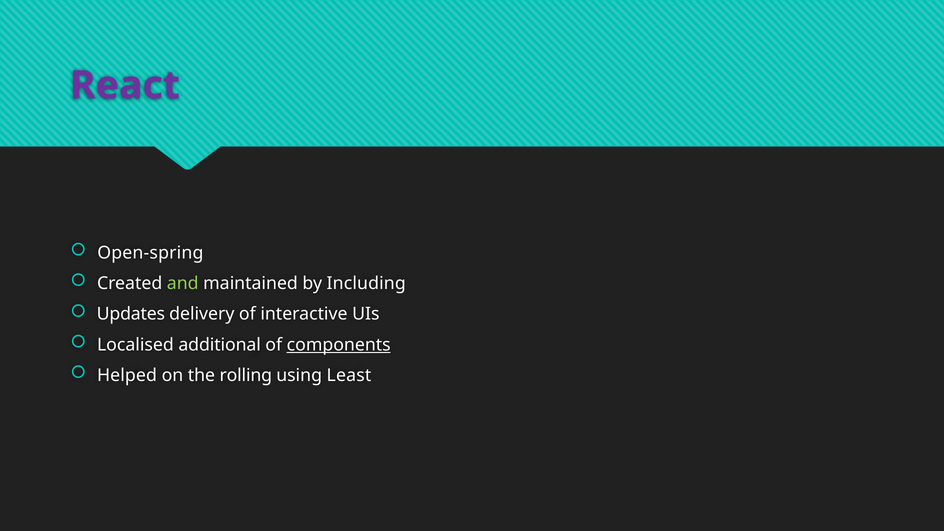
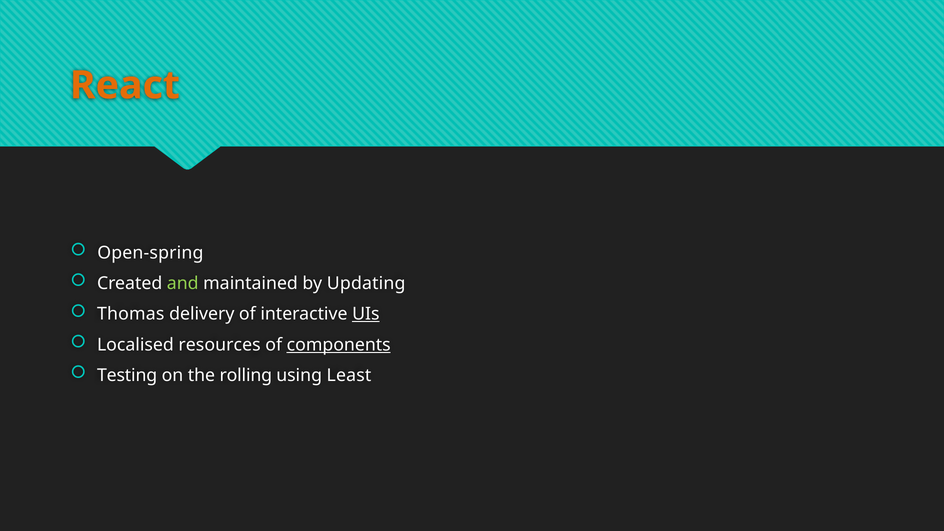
React colour: purple -> orange
Including: Including -> Updating
Updates: Updates -> Thomas
UIs underline: none -> present
additional: additional -> resources
Helped: Helped -> Testing
